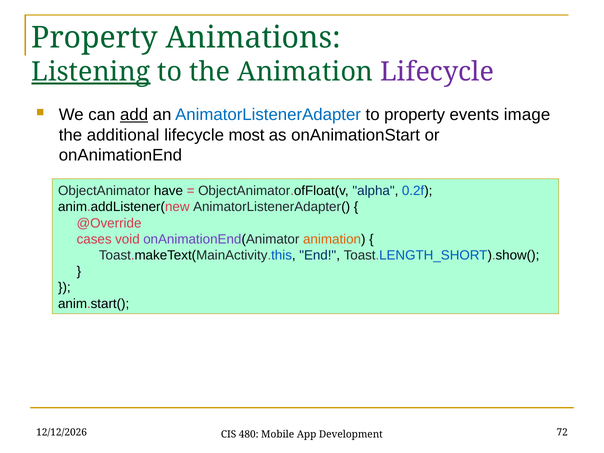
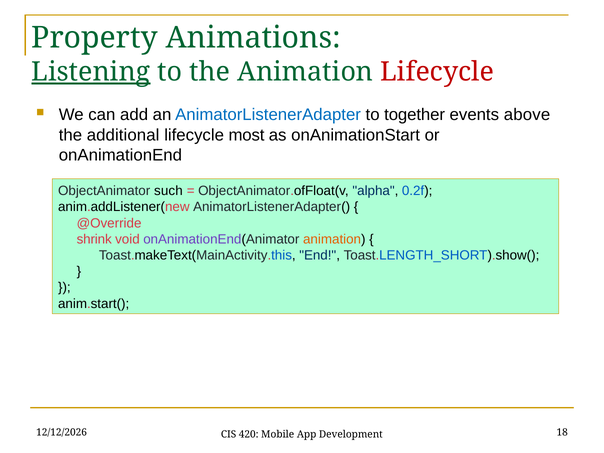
Lifecycle at (437, 72) colour: purple -> red
add underline: present -> none
to property: property -> together
image: image -> above
have: have -> such
cases: cases -> shrink
480: 480 -> 420
72: 72 -> 18
